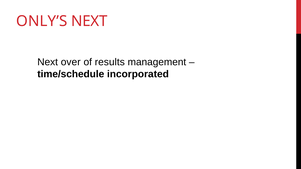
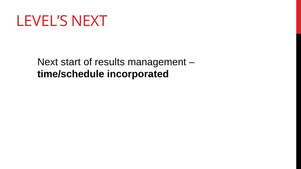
ONLY’S: ONLY’S -> LEVEL’S
over: over -> start
